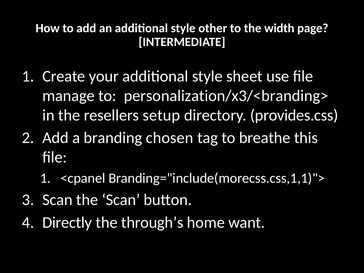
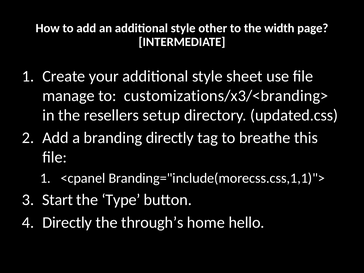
personalization/x3/<branding>: personalization/x3/<branding> -> customizations/x3/<branding>
provides.css: provides.css -> updated.css
branding chosen: chosen -> directly
Scan at (57, 200): Scan -> Start
the Scan: Scan -> Type
want: want -> hello
